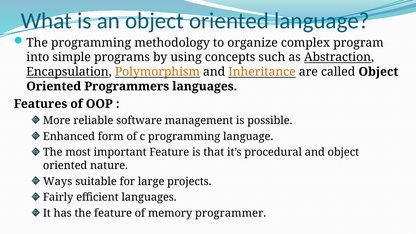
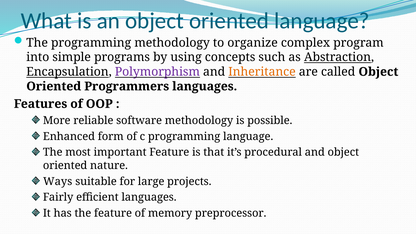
Polymorphism colour: orange -> purple
software management: management -> methodology
programmer: programmer -> preprocessor
